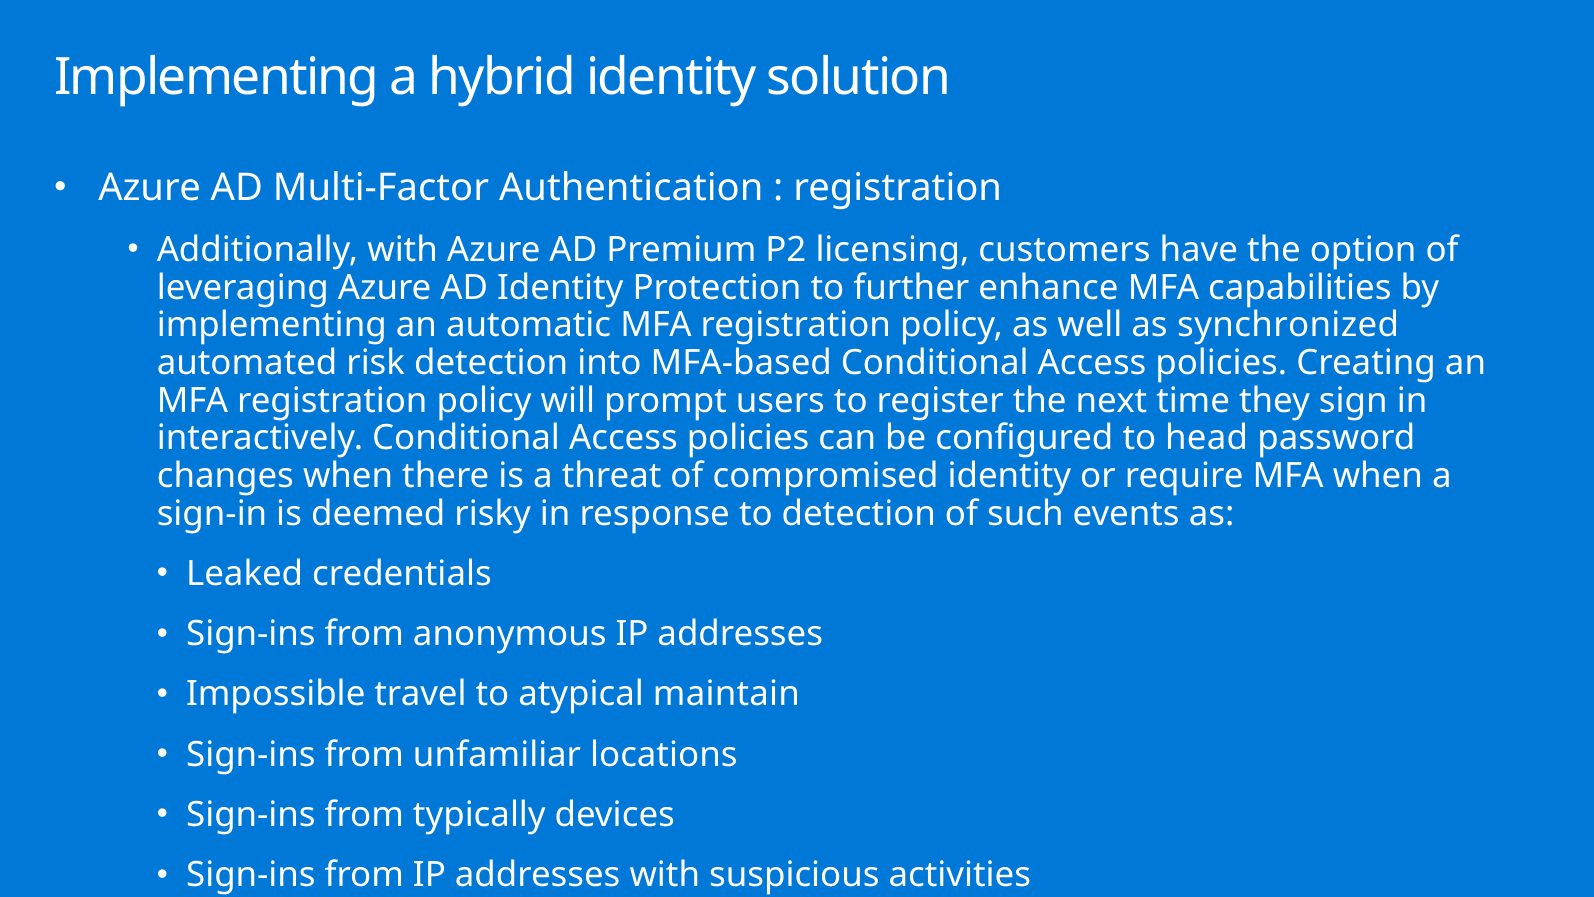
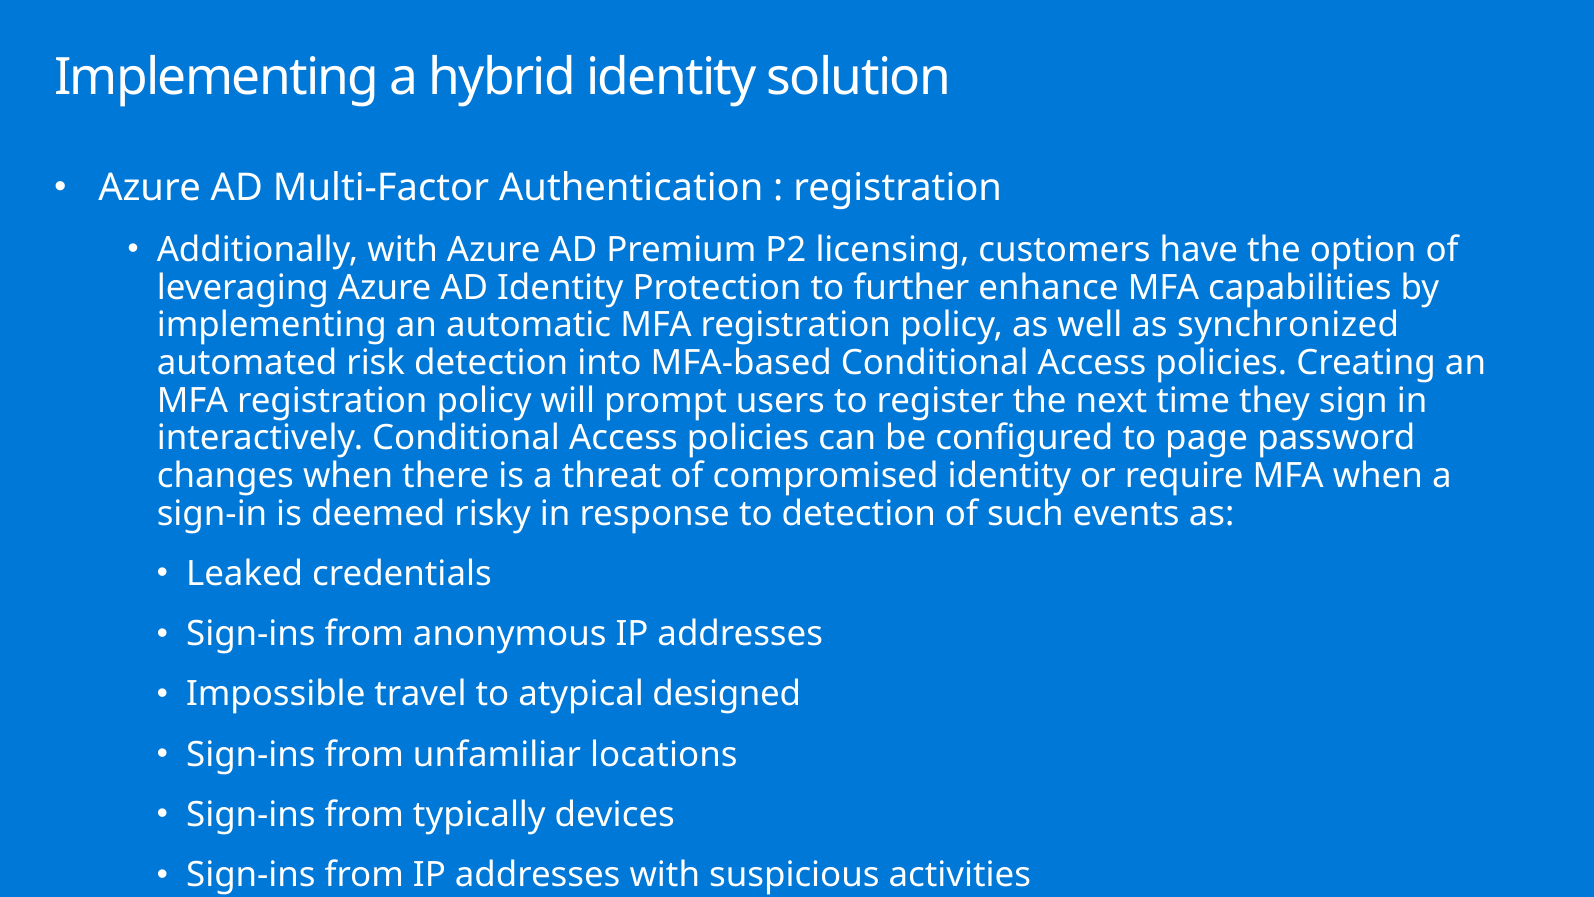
head: head -> page
maintain: maintain -> designed
